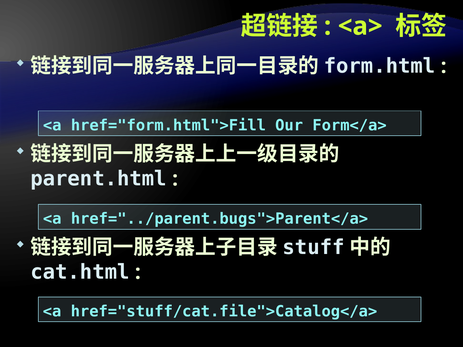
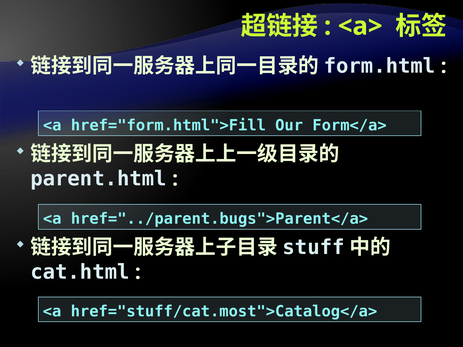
href="stuff/cat.file">Catalog</a>: href="stuff/cat.file">Catalog</a> -> href="stuff/cat.most">Catalog</a>
